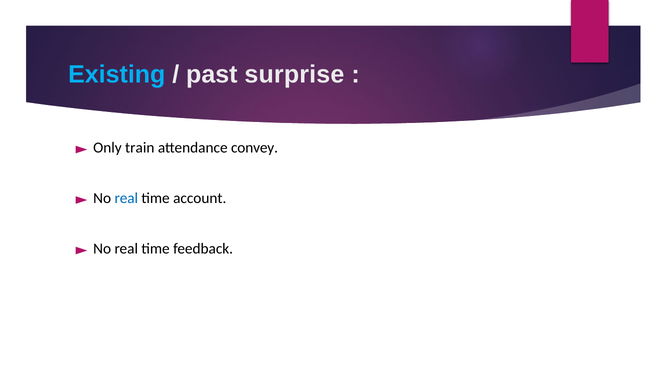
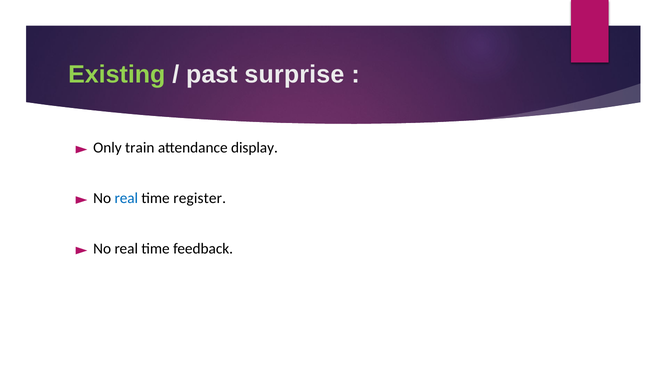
Existing colour: light blue -> light green
convey: convey -> display
account: account -> register
